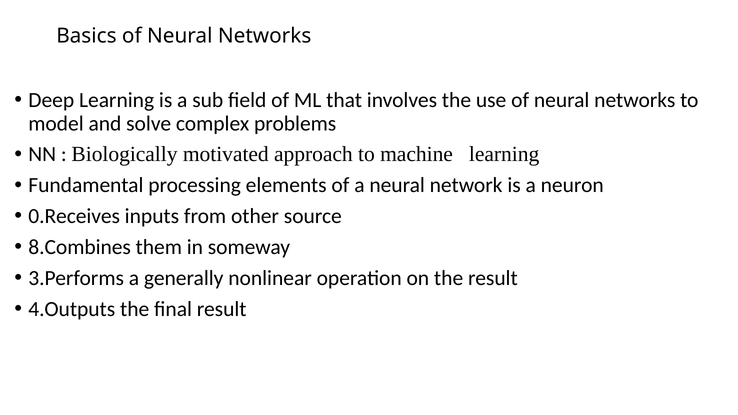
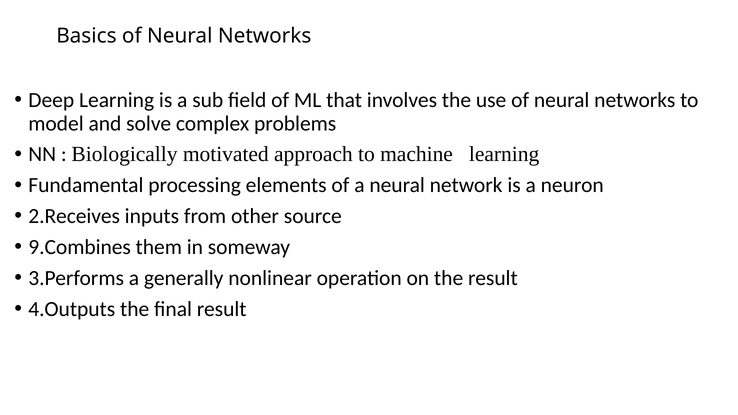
0.Receives: 0.Receives -> 2.Receives
8.Combines: 8.Combines -> 9.Combines
